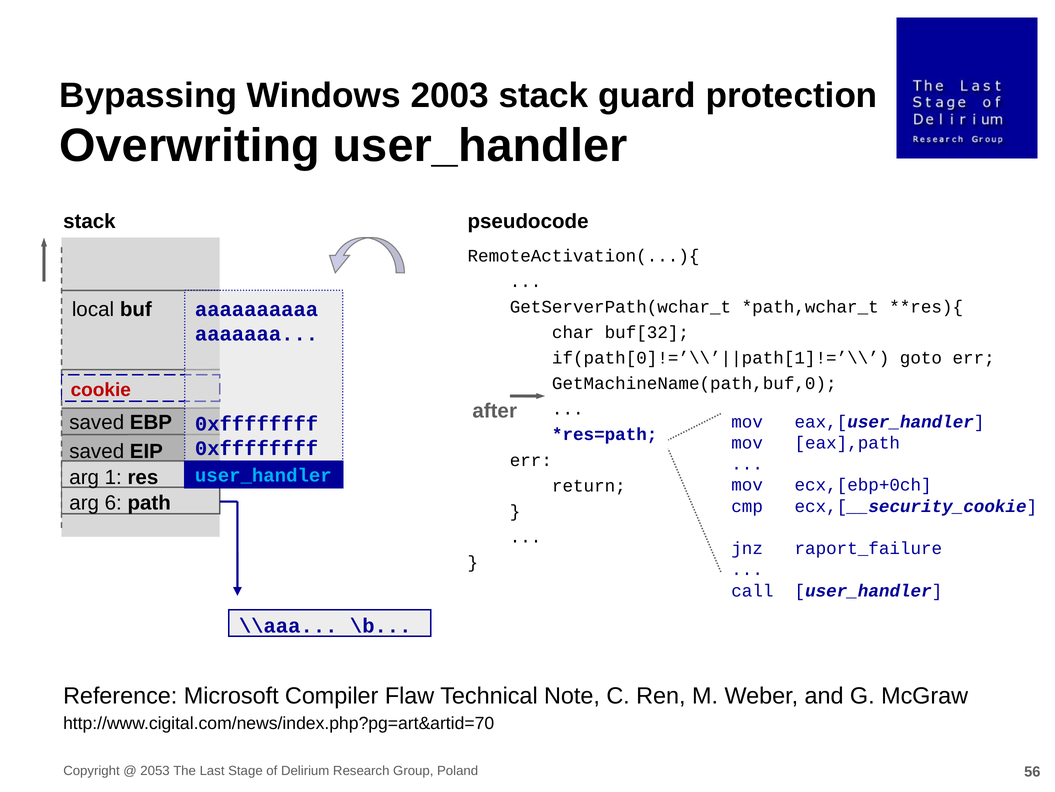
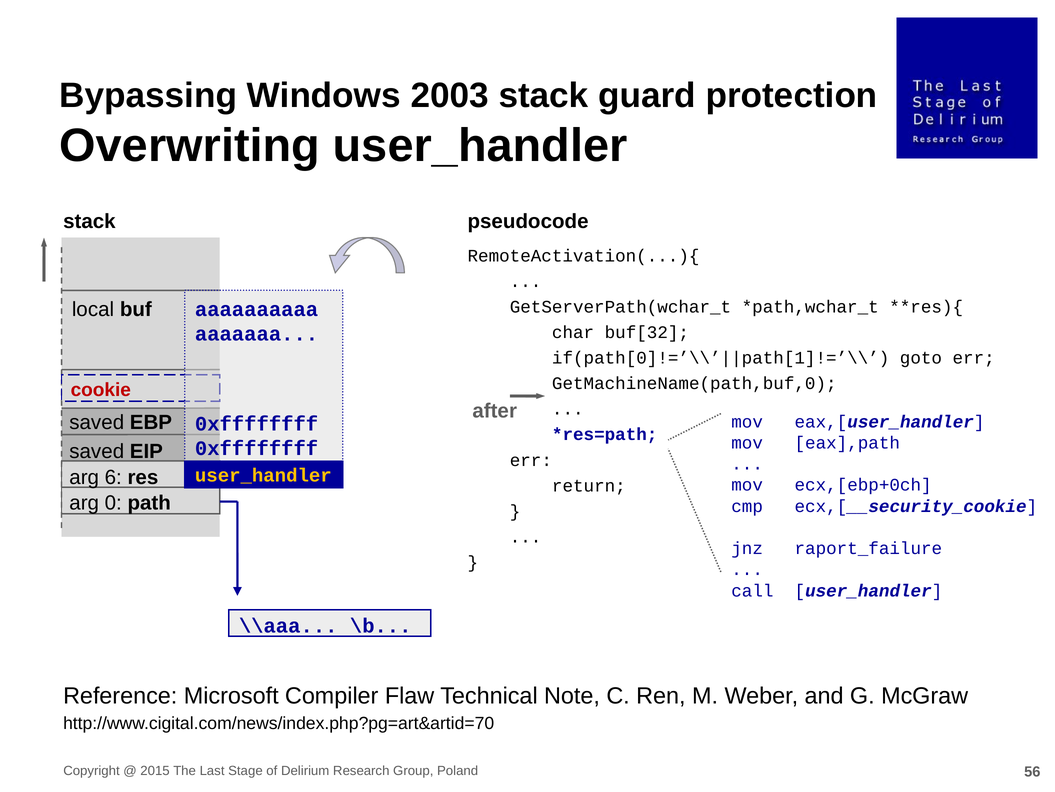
1: 1 -> 6
user_handler at (263, 475) colour: light blue -> yellow
6: 6 -> 0
2053: 2053 -> 2015
